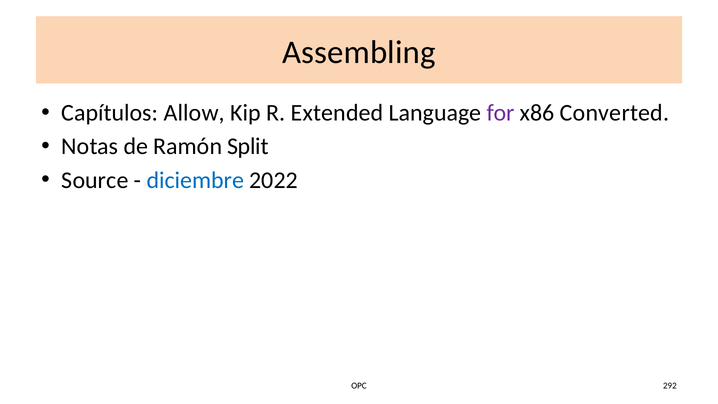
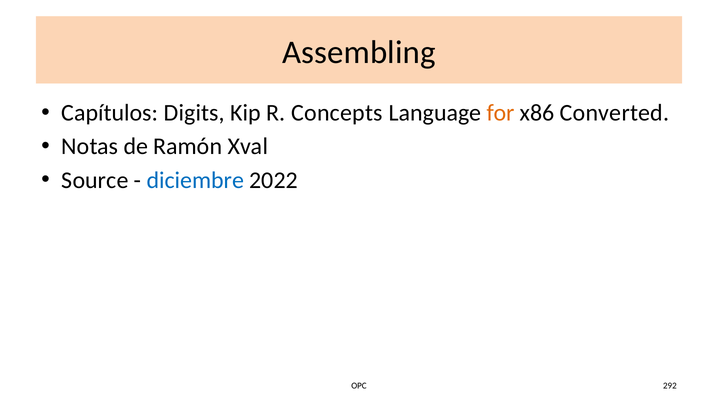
Allow: Allow -> Digits
Extended: Extended -> Concepts
for colour: purple -> orange
Split: Split -> Xval
